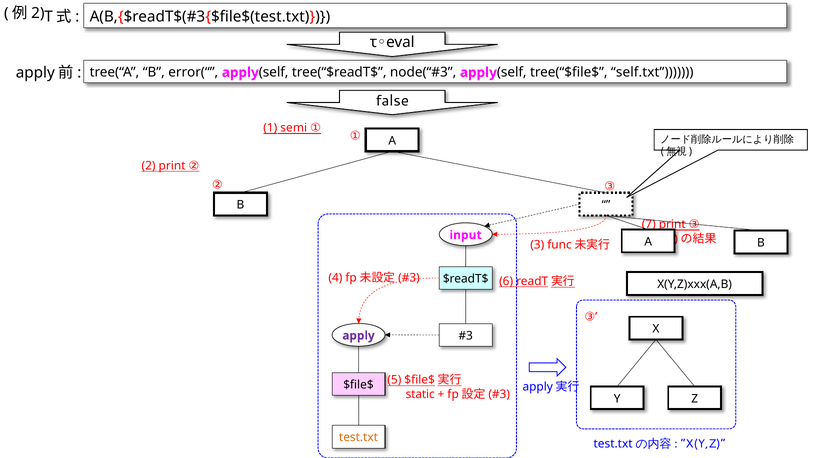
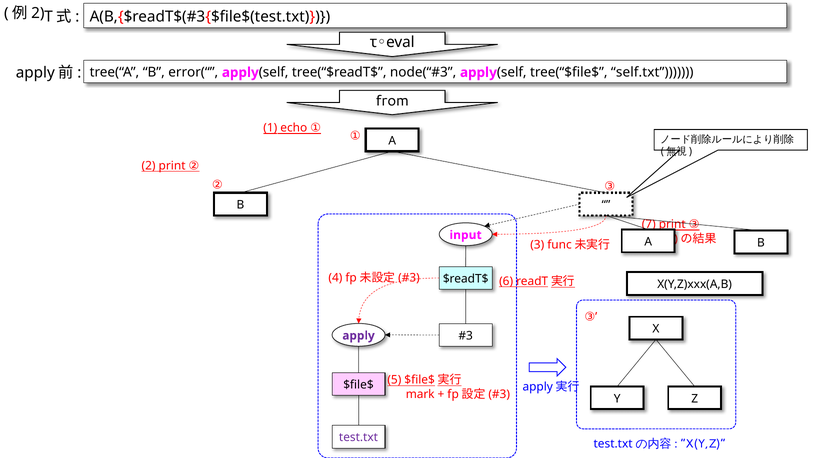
false: false -> from
semi: semi -> echo
static: static -> mark
test.txt colour: orange -> purple
